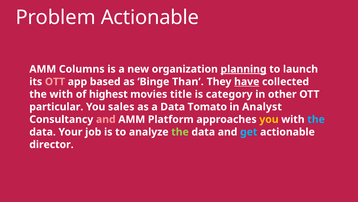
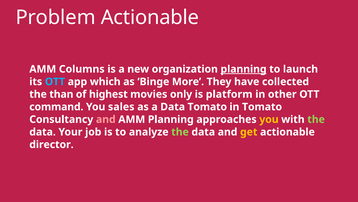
OTT at (55, 81) colour: pink -> light blue
based: based -> which
Than: Than -> More
have underline: present -> none
the with: with -> than
title: title -> only
category: category -> platform
particular: particular -> command
in Analyst: Analyst -> Tomato
AMM Platform: Platform -> Planning
the at (316, 119) colour: light blue -> light green
get colour: light blue -> yellow
